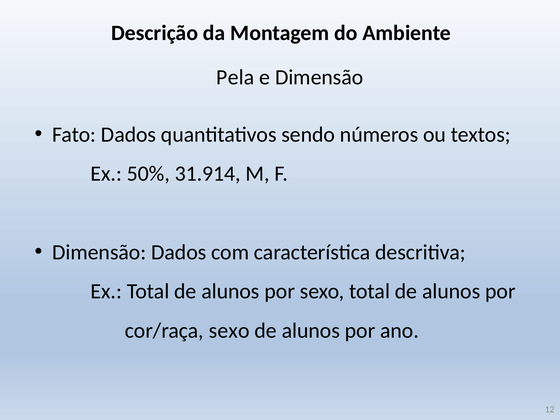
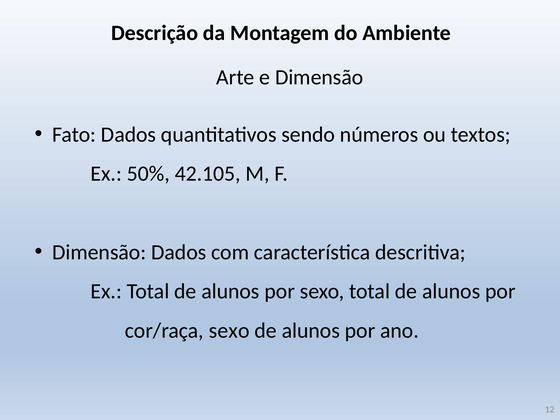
Pela: Pela -> Arte
31.914: 31.914 -> 42.105
